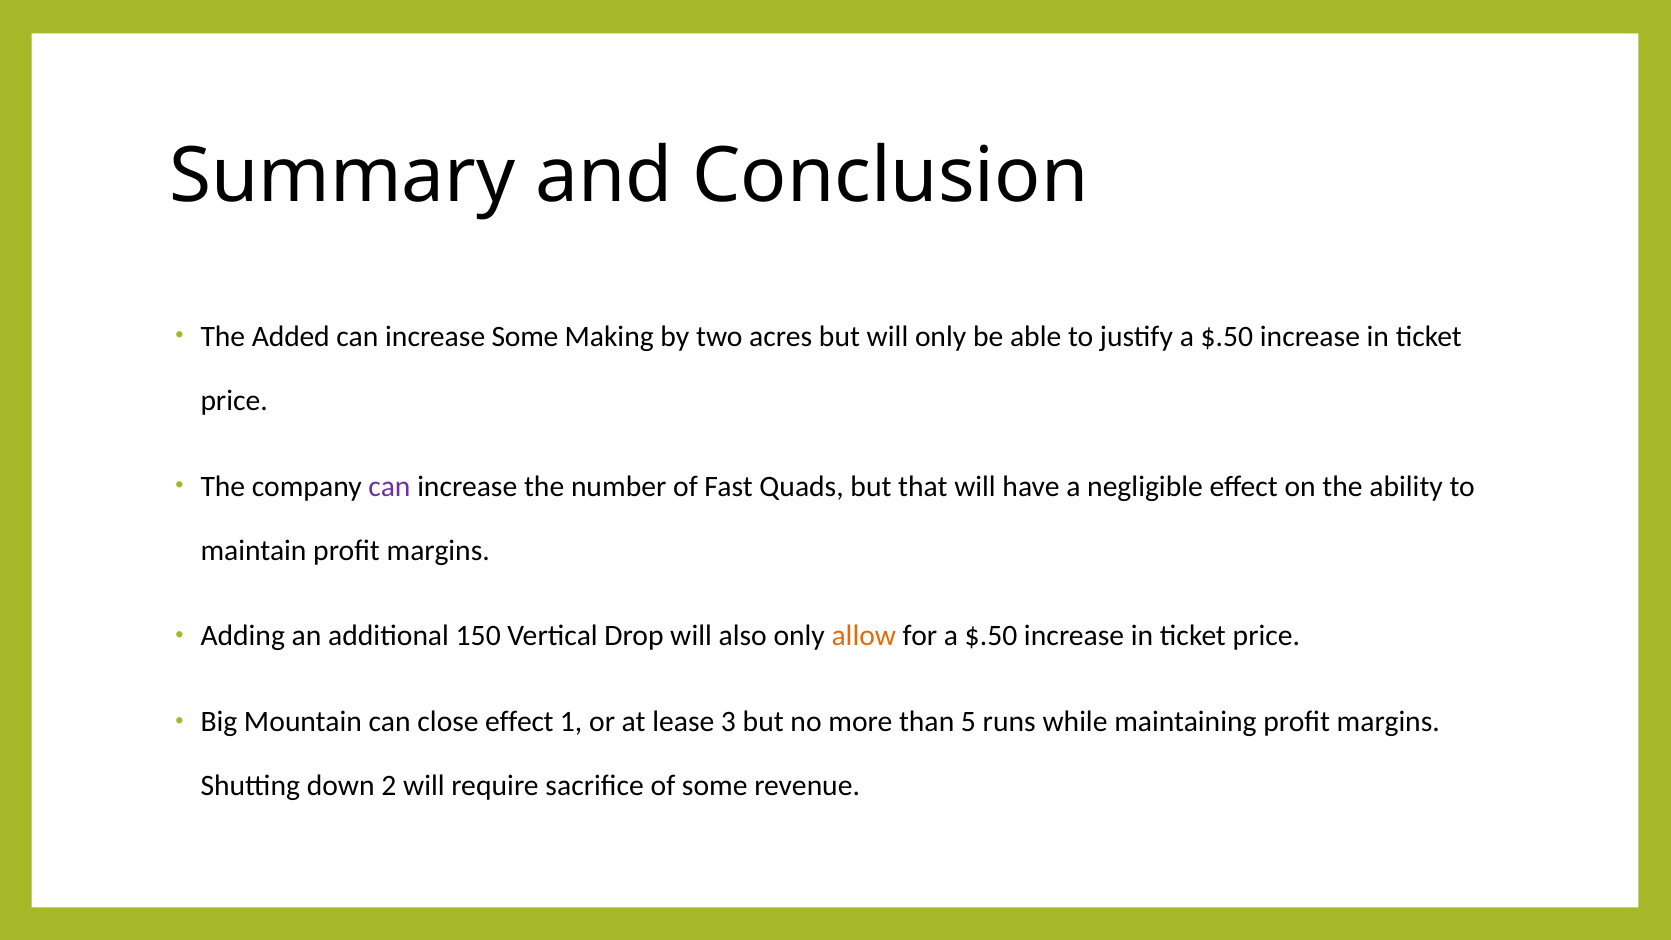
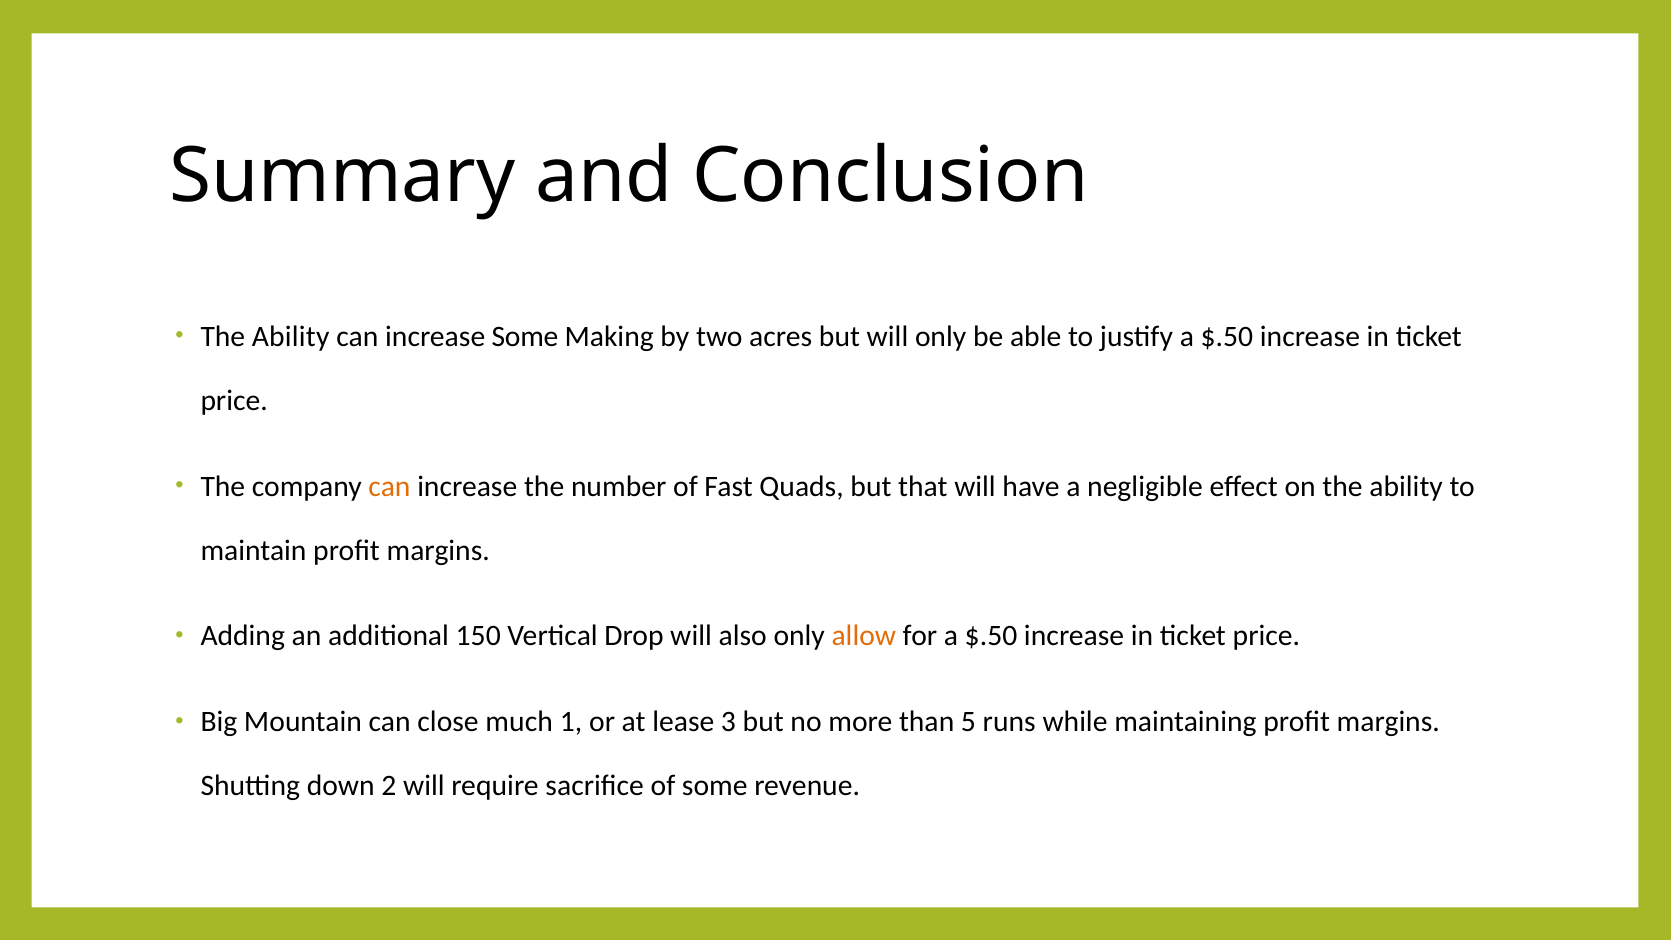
Added at (291, 336): Added -> Ability
can at (390, 486) colour: purple -> orange
close effect: effect -> much
